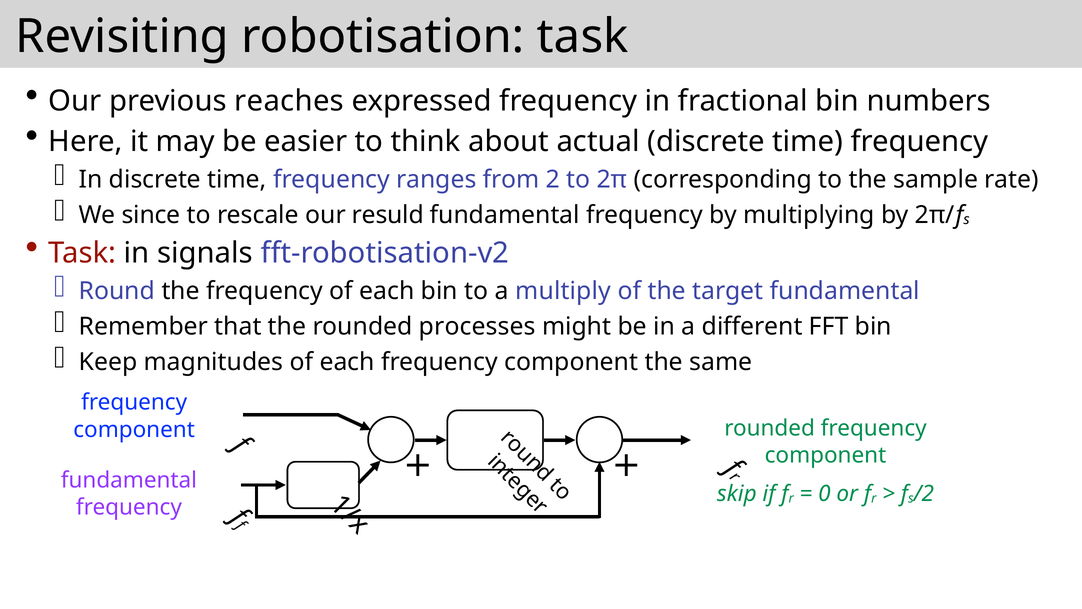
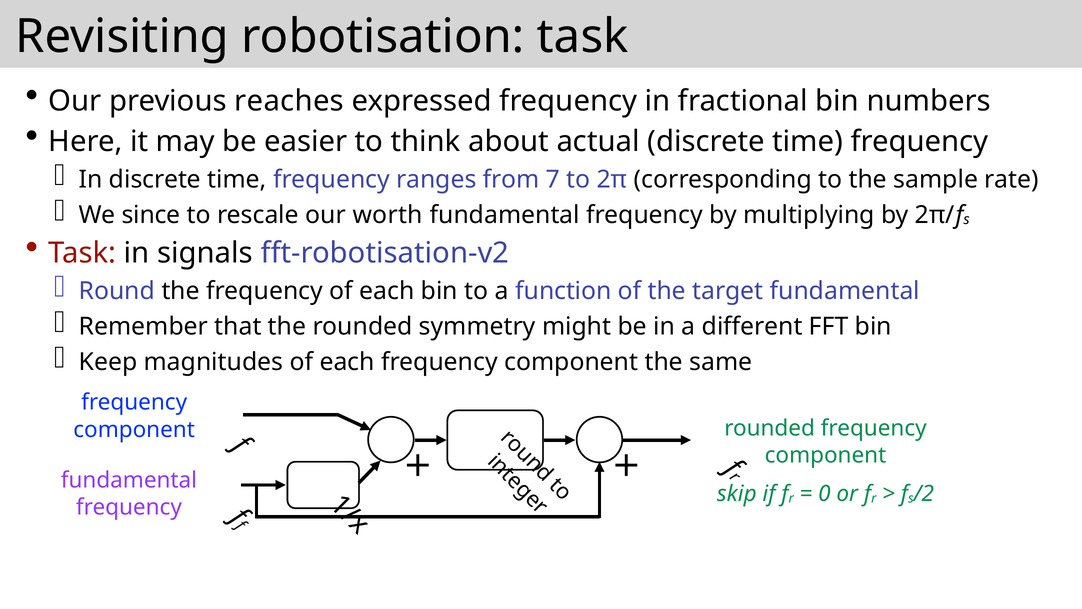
2: 2 -> 7
resuld: resuld -> worth
multiply: multiply -> function
processes: processes -> symmetry
